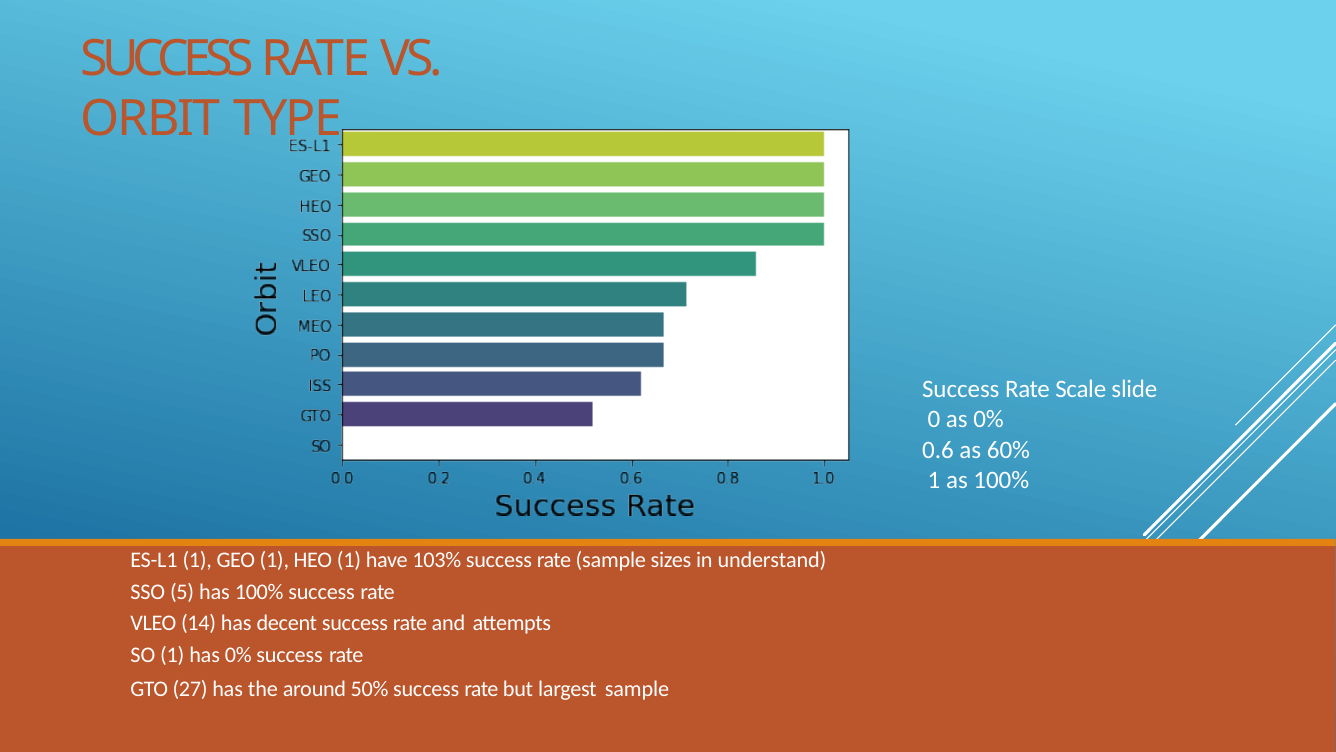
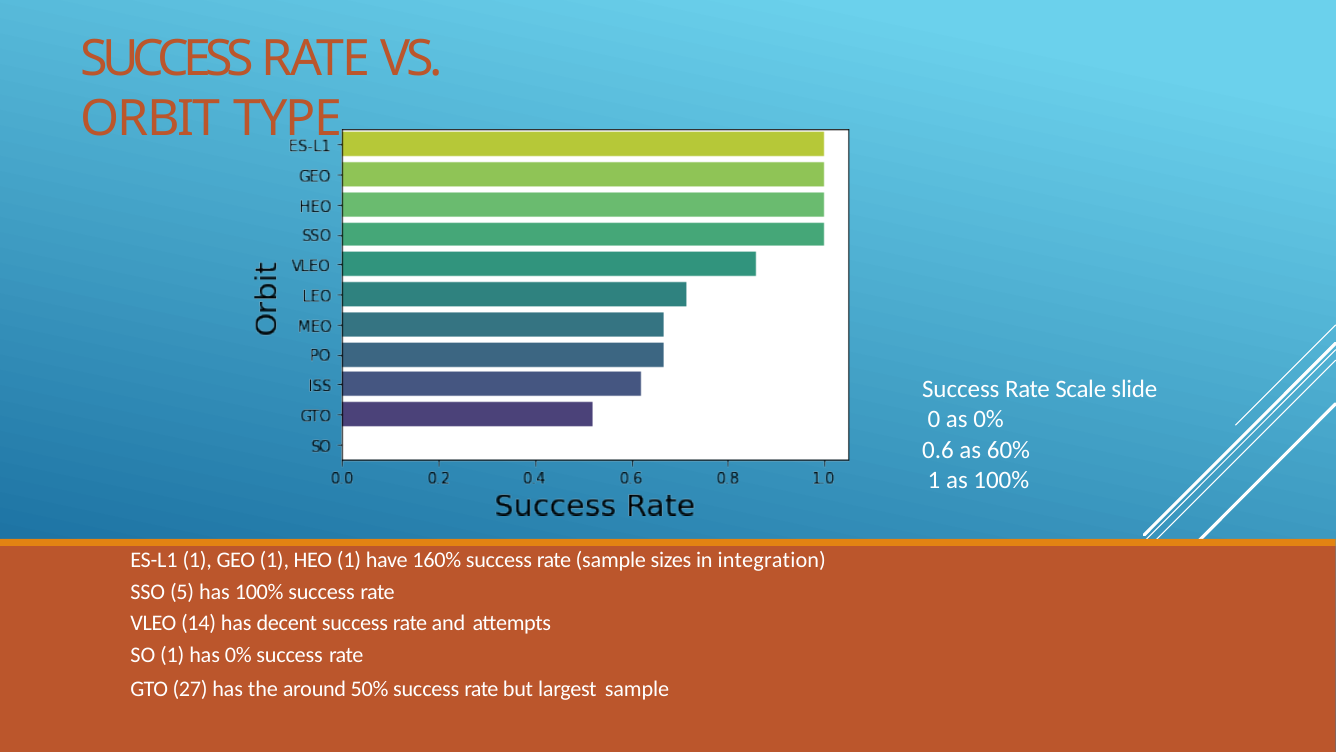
103%: 103% -> 160%
understand: understand -> integration
